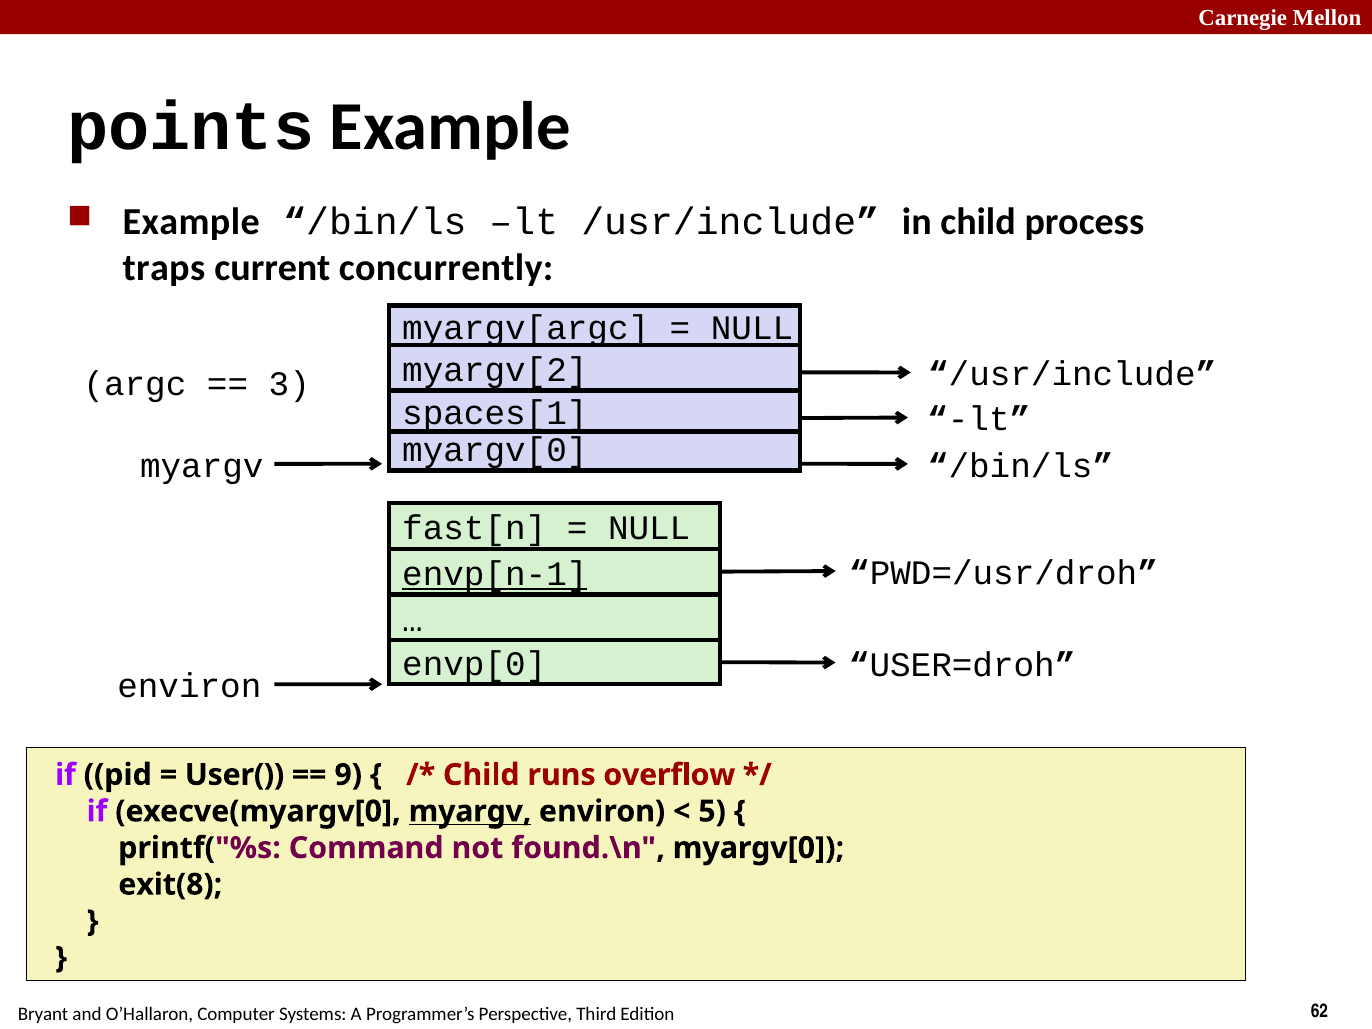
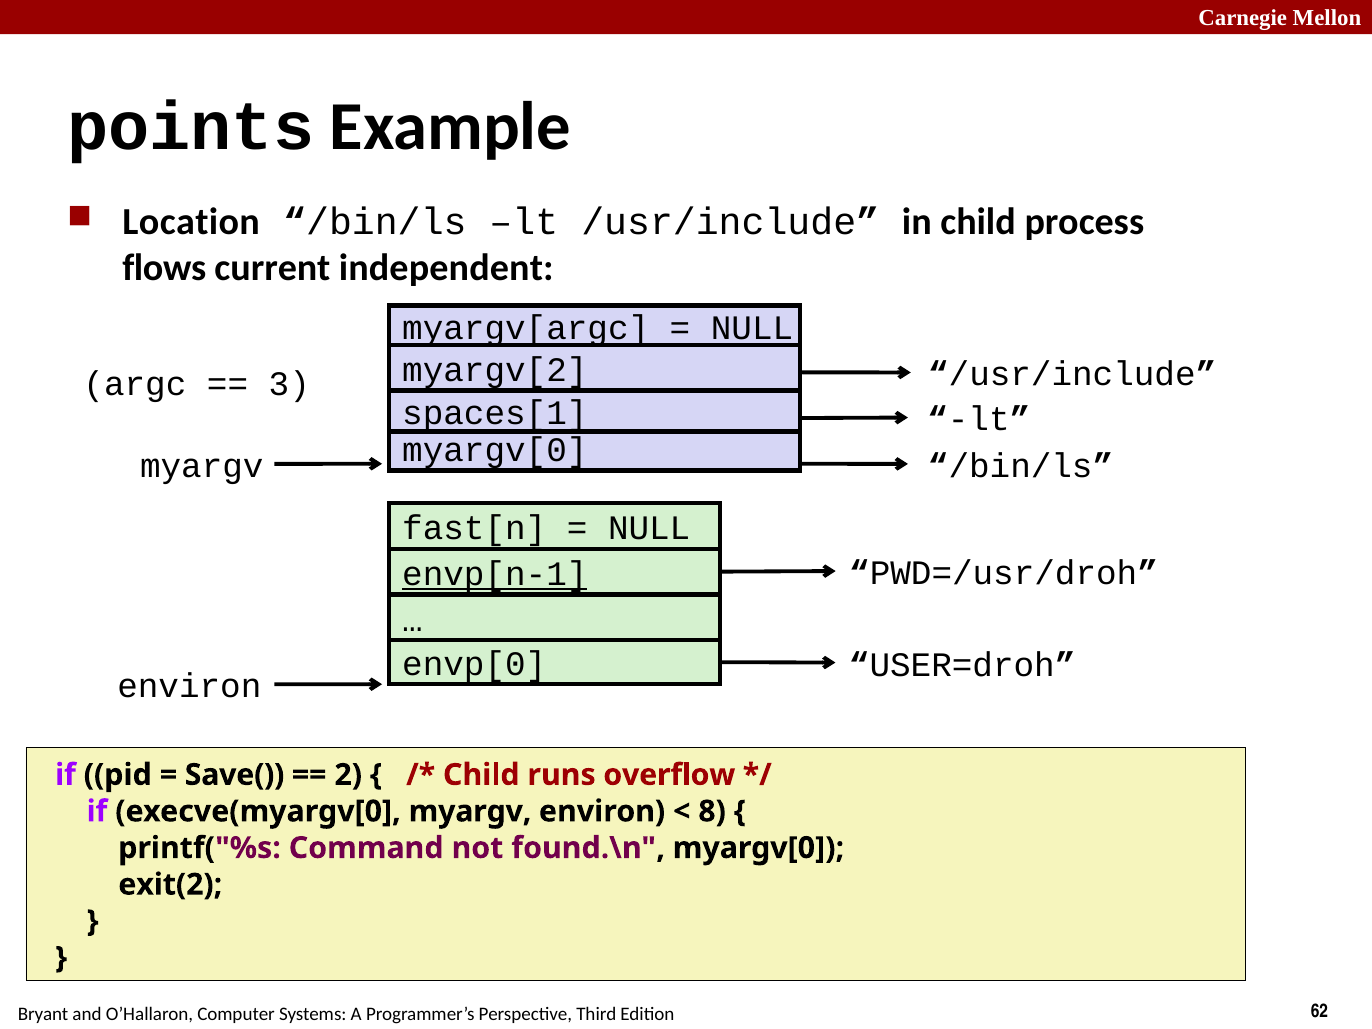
Example at (191, 222): Example -> Location
traps: traps -> flows
concurrently: concurrently -> independent
User(: User( -> Save(
9: 9 -> 2
myargv at (470, 811) underline: present -> none
5: 5 -> 8
exit(8: exit(8 -> exit(2
